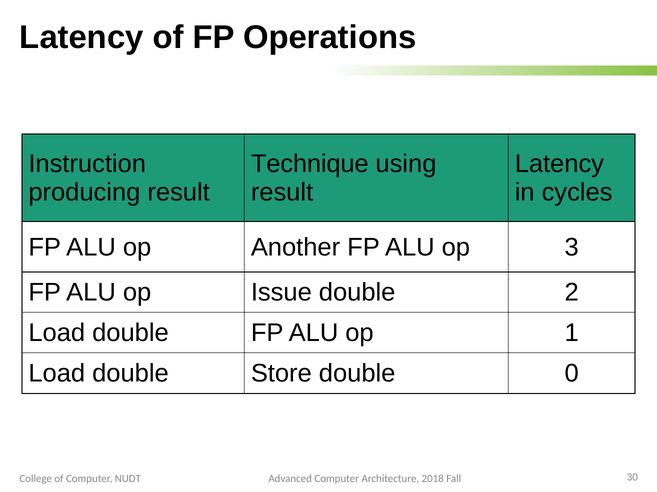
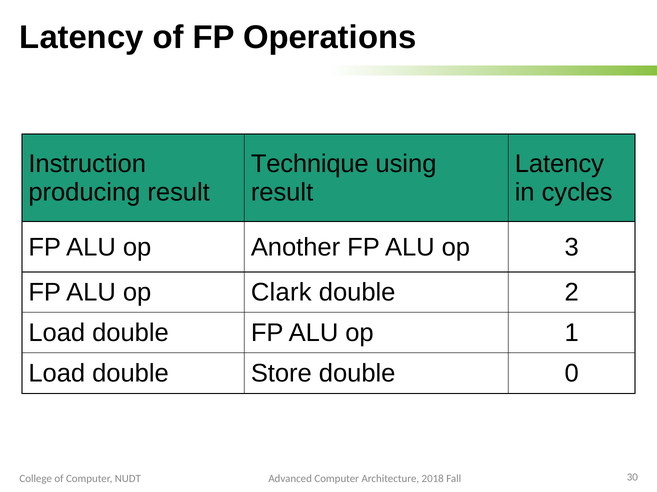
Issue: Issue -> Clark
